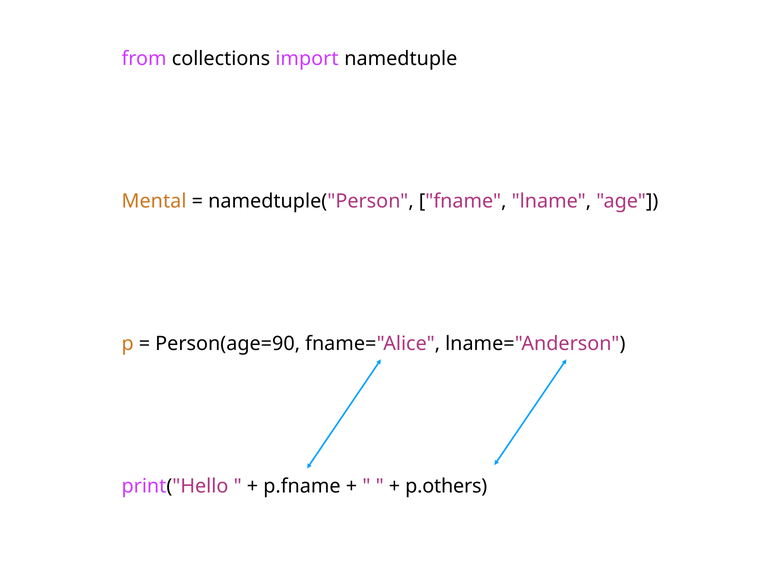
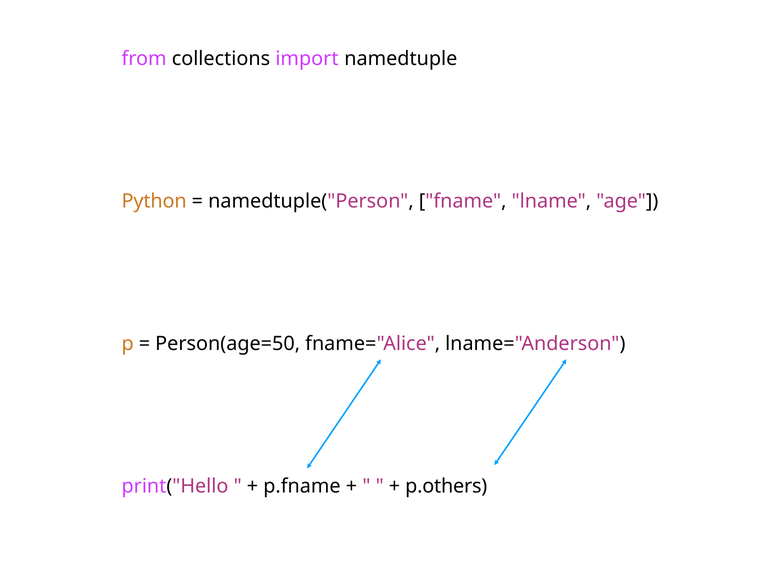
Mental: Mental -> Python
Person(age=90: Person(age=90 -> Person(age=50
